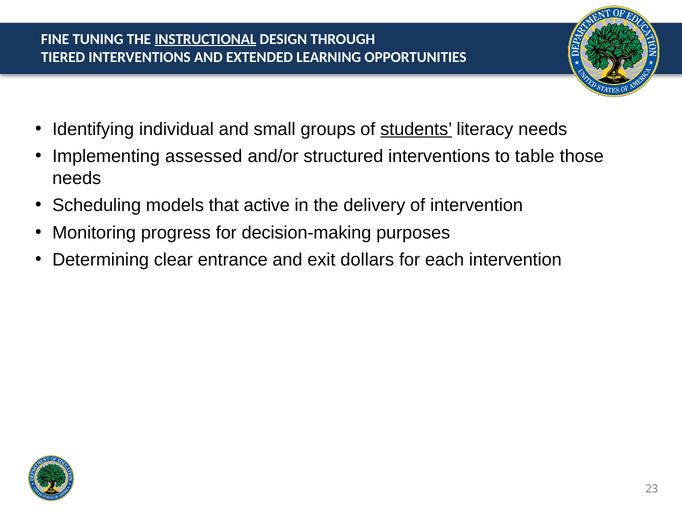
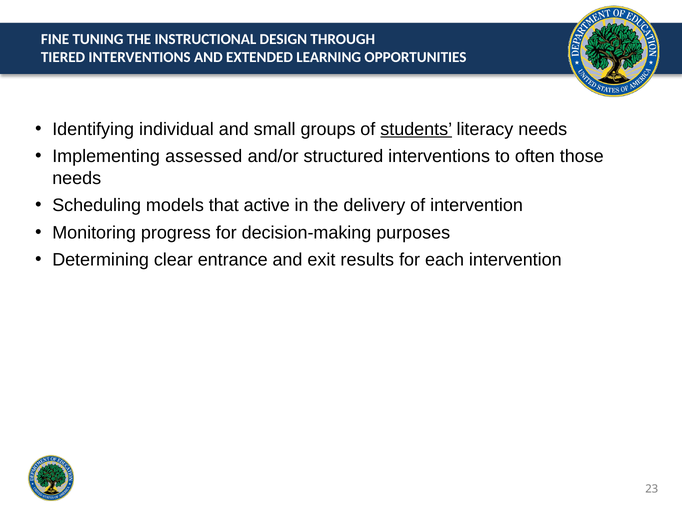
INSTRUCTIONAL underline: present -> none
table: table -> often
dollars: dollars -> results
